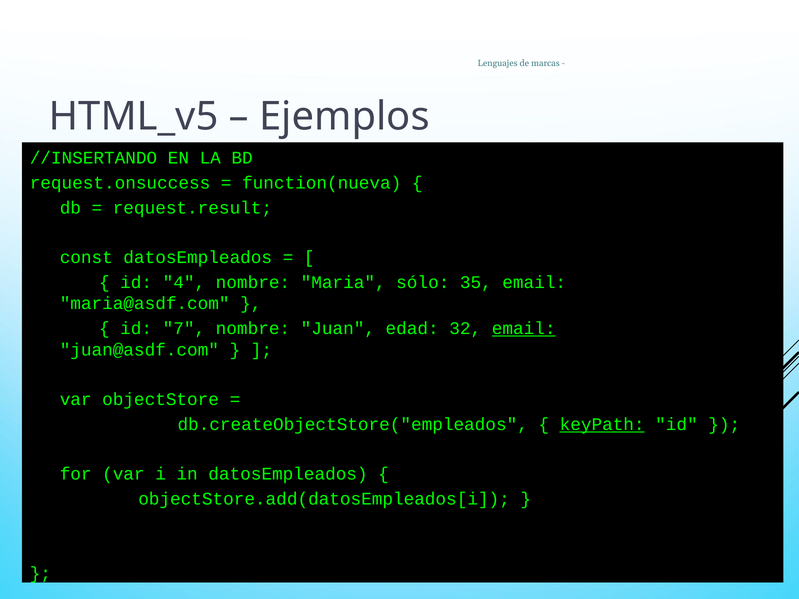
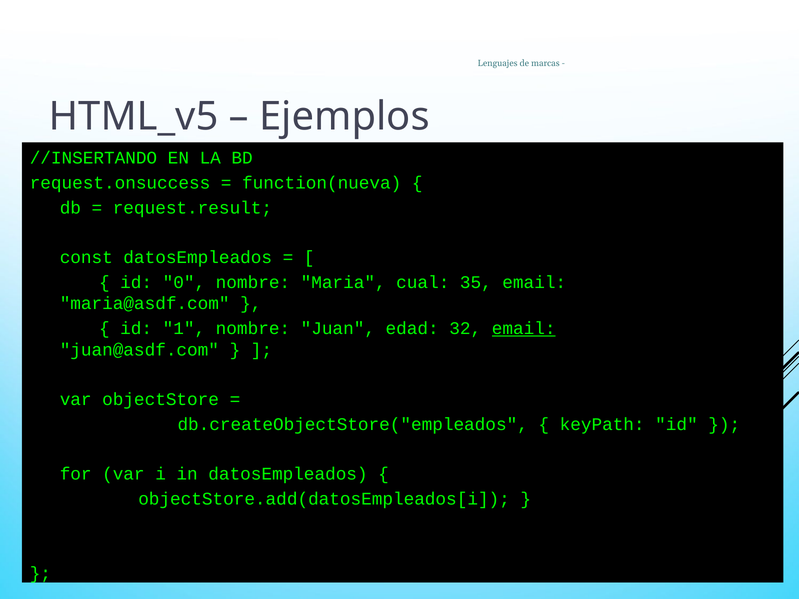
4: 4 -> 0
sólo: sólo -> cual
7: 7 -> 1
keyPath underline: present -> none
